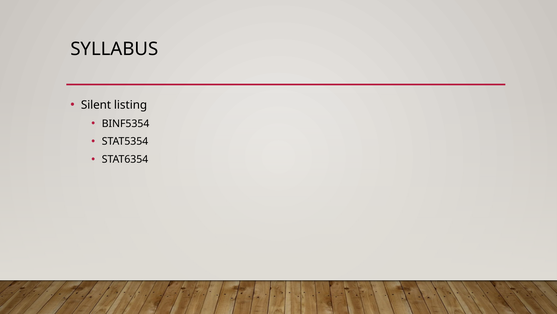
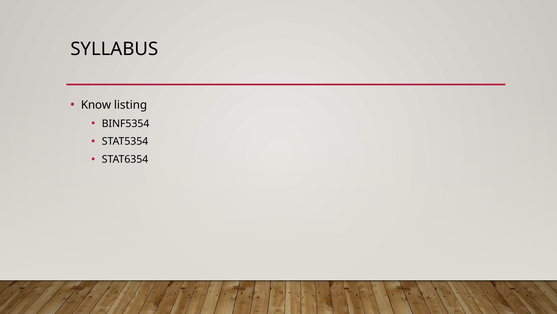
Silent: Silent -> Know
